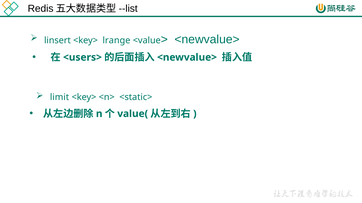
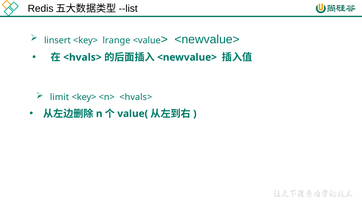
<users> at (82, 58): <users> -> <hvals>
<n> <static>: <static> -> <hvals>
